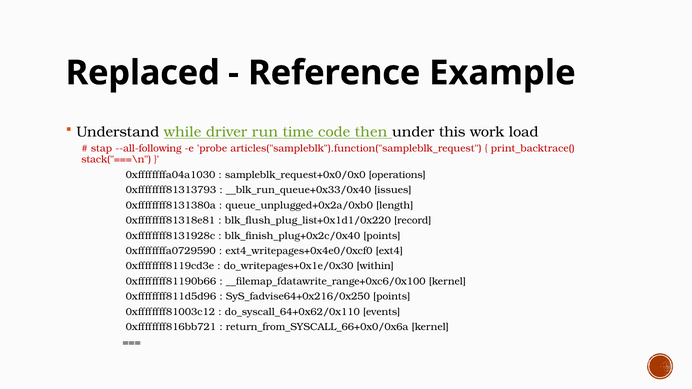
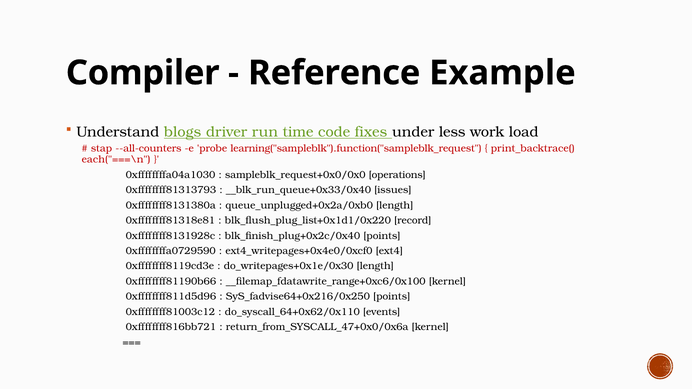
Replaced: Replaced -> Compiler
while: while -> blogs
then: then -> fixes
this: this -> less
--all-following: --all-following -> --all-counters
articles("sampleblk").function("sampleblk_request: articles("sampleblk").function("sampleblk_request -> learning("sampleblk").function("sampleblk_request
stack("===\n: stack("===\n -> each("===\n
do_writepages+0x1e/0x30 within: within -> length
return_from_SYSCALL_66+0x0/0x6a: return_from_SYSCALL_66+0x0/0x6a -> return_from_SYSCALL_47+0x0/0x6a
